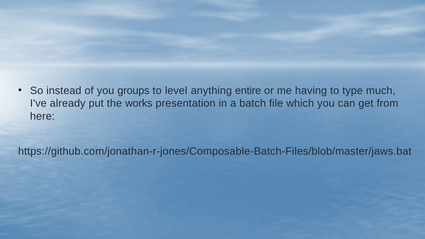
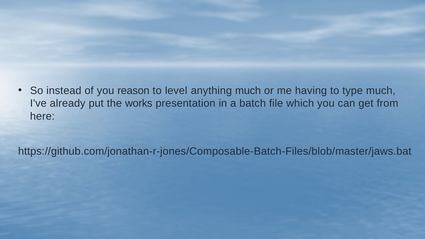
groups: groups -> reason
anything entire: entire -> much
